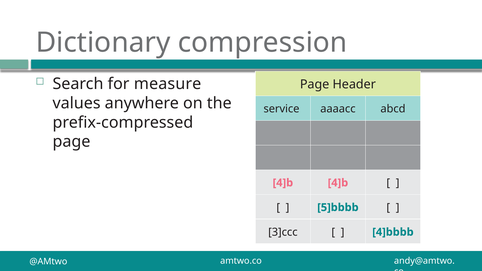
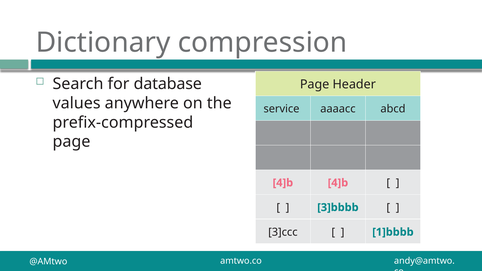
measure: measure -> database
5]bbbb: 5]bbbb -> 3]bbbb
4]bbbb: 4]bbbb -> 1]bbbb
